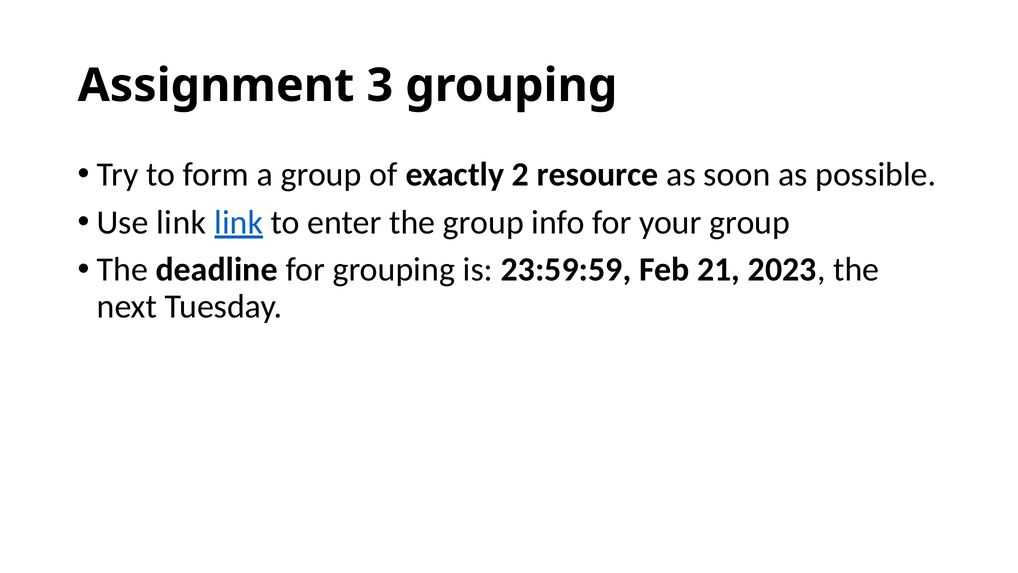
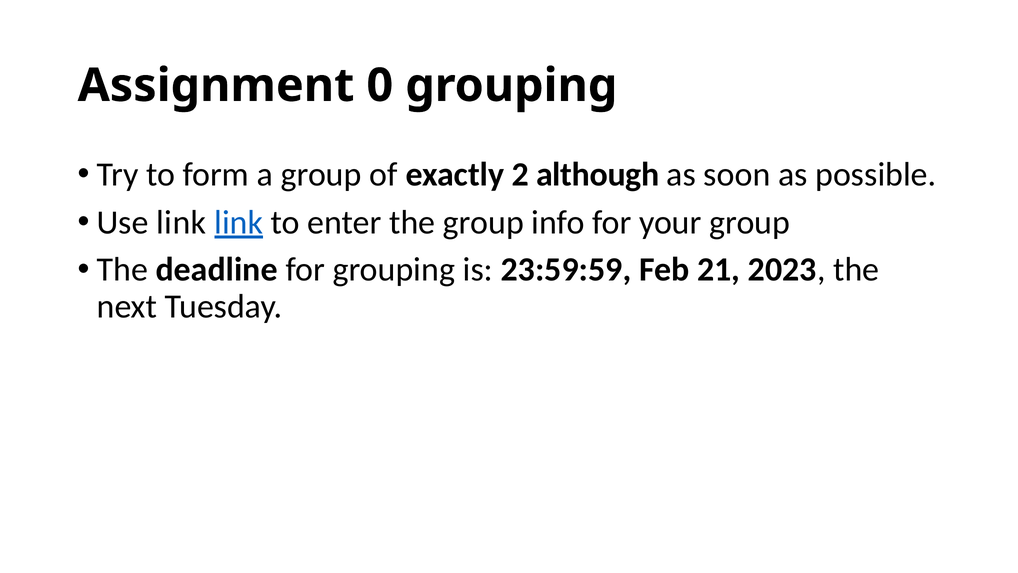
3: 3 -> 0
resource: resource -> although
